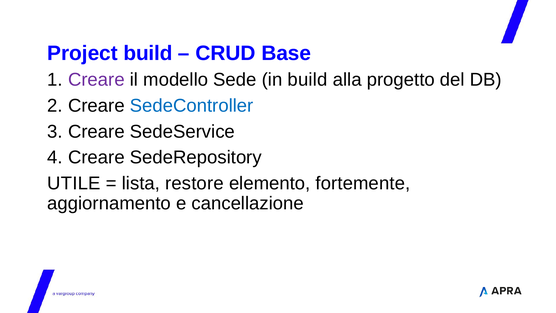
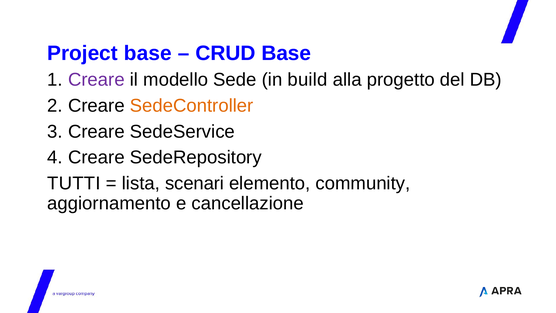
Project build: build -> base
SedeController colour: blue -> orange
UTILE: UTILE -> TUTTI
restore: restore -> scenari
fortemente: fortemente -> community
